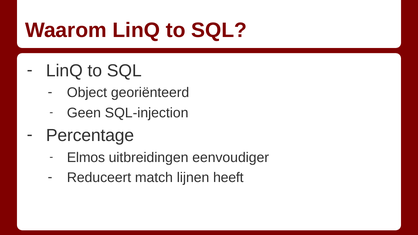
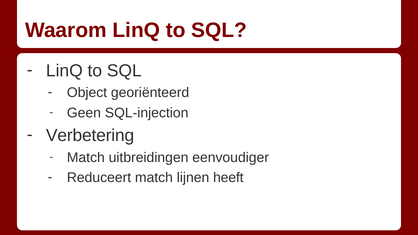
Percentage: Percentage -> Verbetering
Elmos at (86, 158): Elmos -> Match
